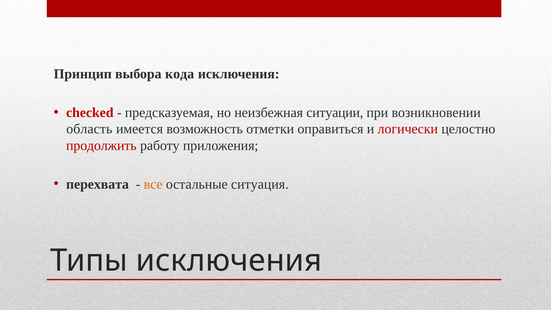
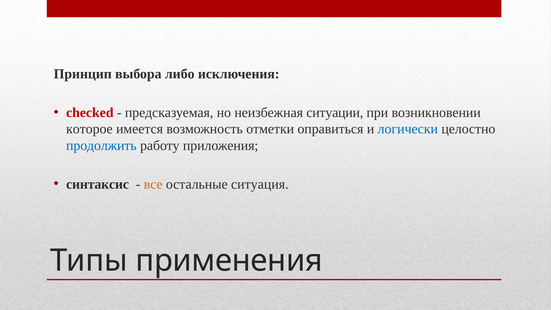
кода: кода -> либо
область: область -> которое
логически colour: red -> blue
продолжить colour: red -> blue
перехвата: перехвата -> синтаксис
Типы исключения: исключения -> применения
